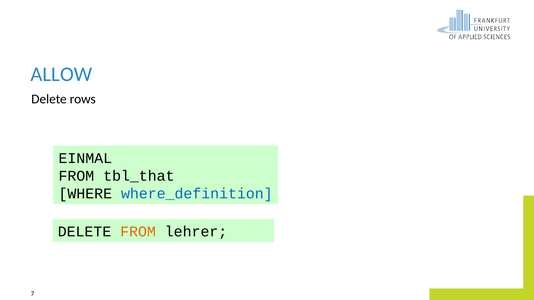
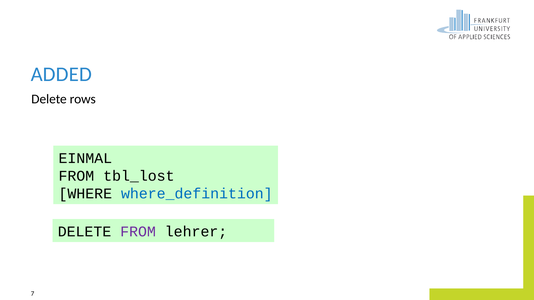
ALLOW: ALLOW -> ADDED
tbl_that: tbl_that -> tbl_lost
FROM at (138, 232) colour: orange -> purple
